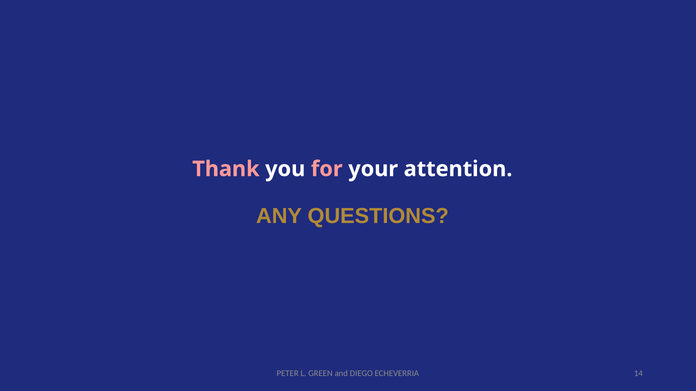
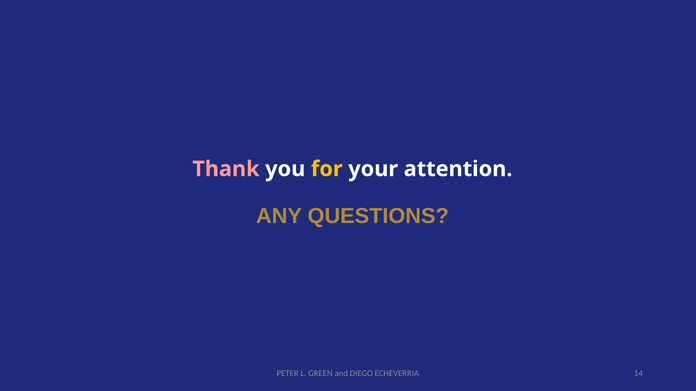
for colour: pink -> yellow
